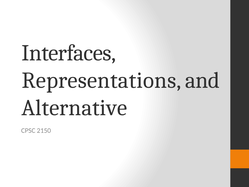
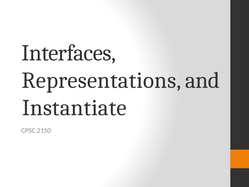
Alternative: Alternative -> Instantiate
